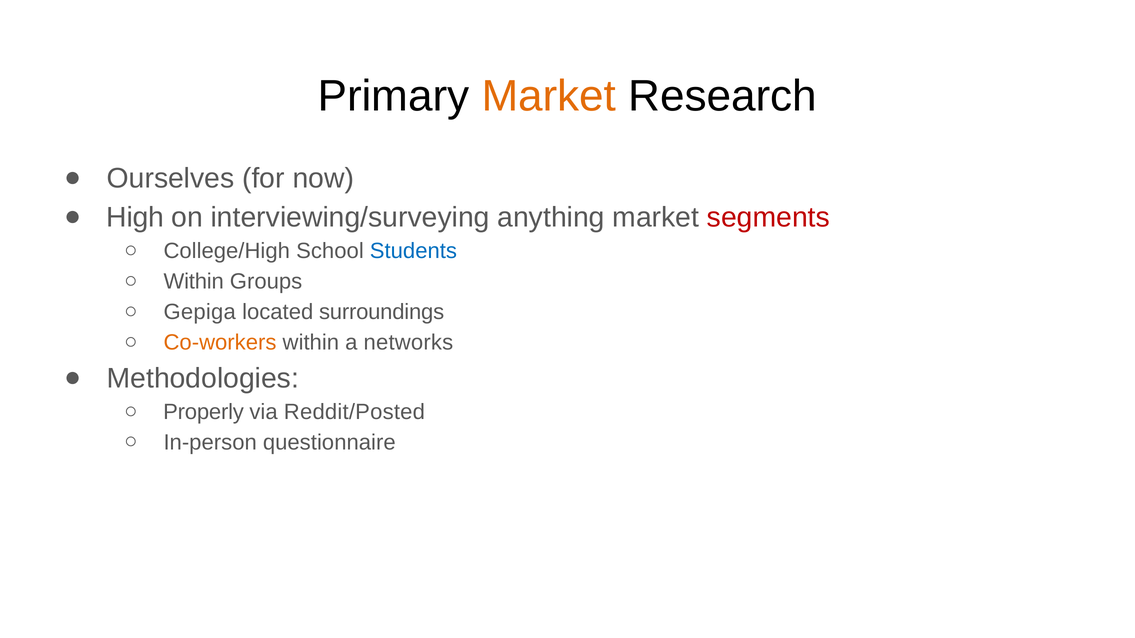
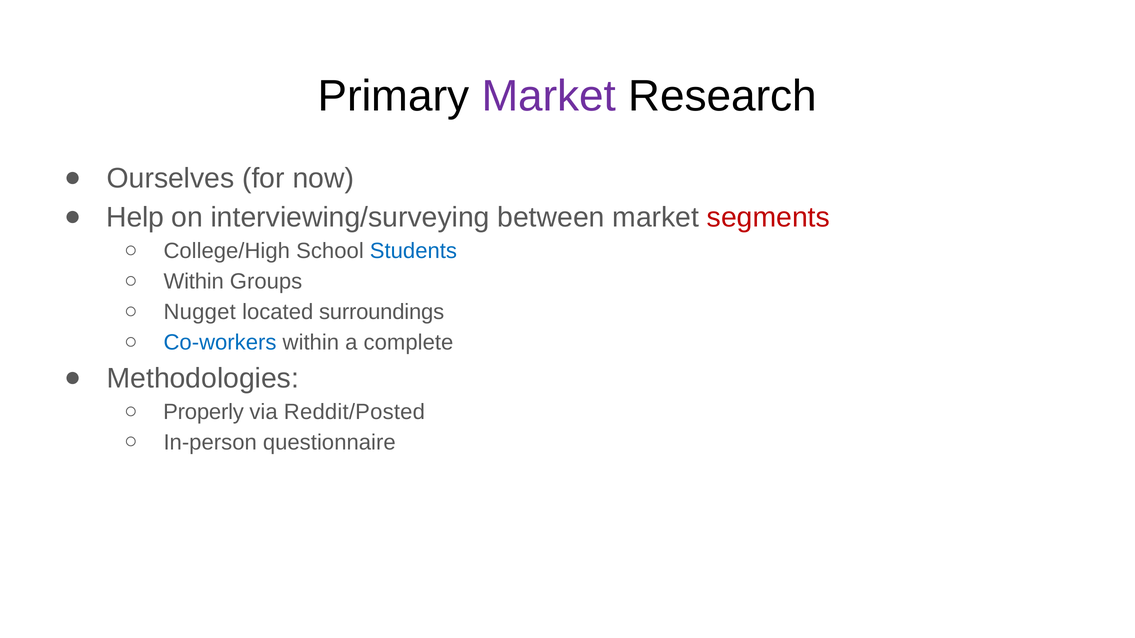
Market at (549, 96) colour: orange -> purple
High: High -> Help
anything: anything -> between
Gepiga: Gepiga -> Nugget
Co-workers colour: orange -> blue
networks: networks -> complete
